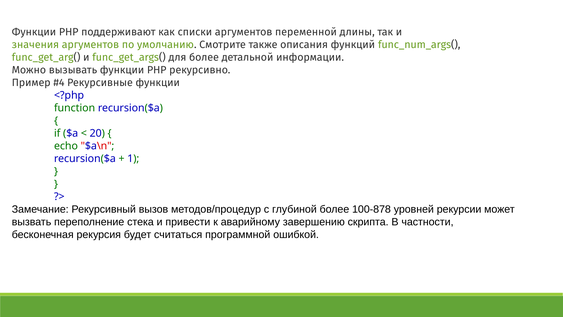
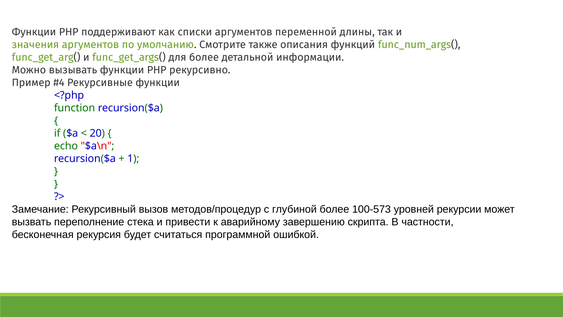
100-878: 100-878 -> 100-573
